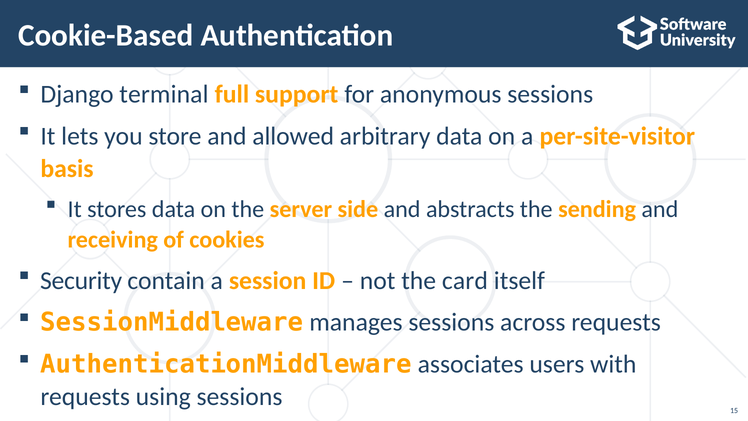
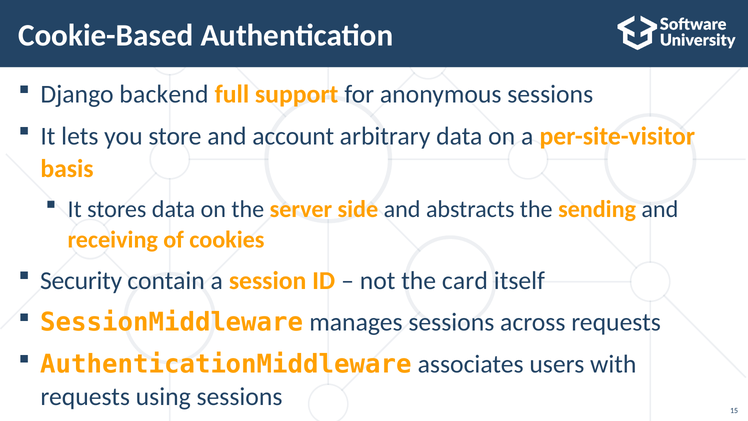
terminal: terminal -> backend
allowed: allowed -> account
